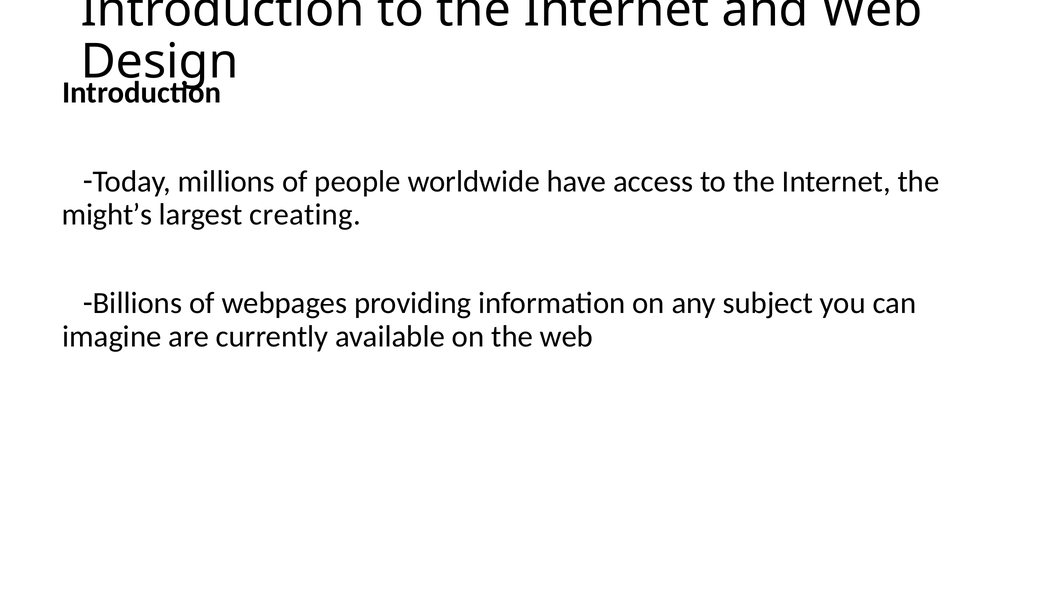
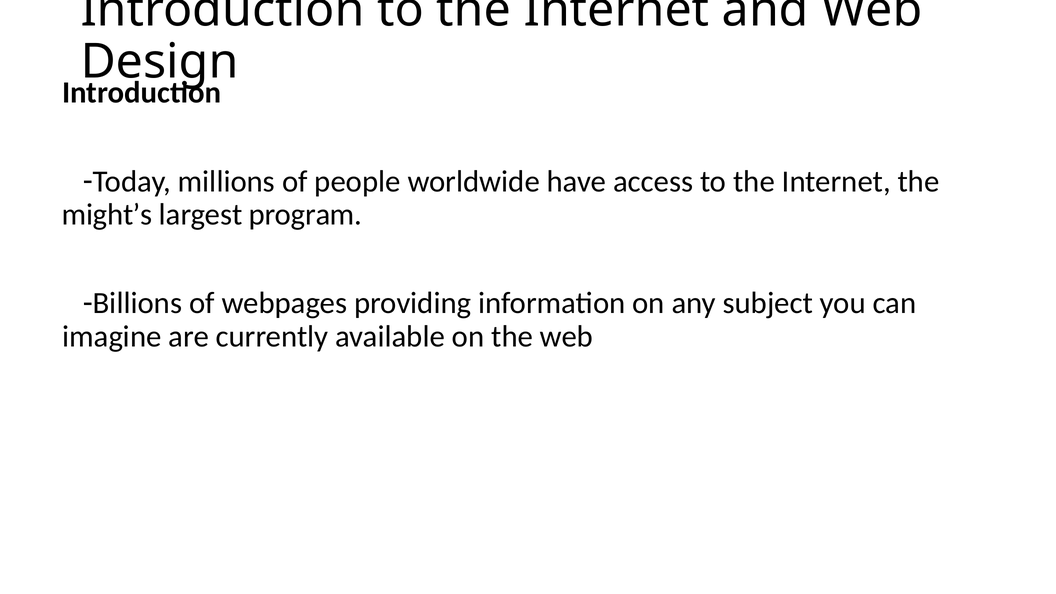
creating: creating -> program
